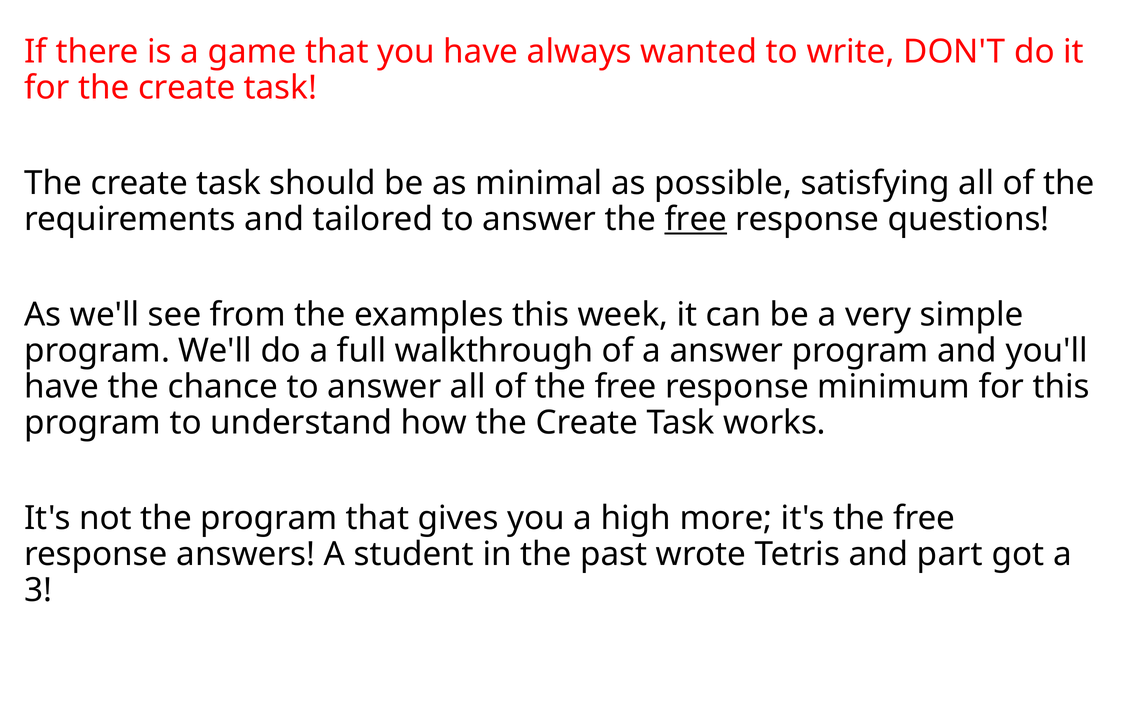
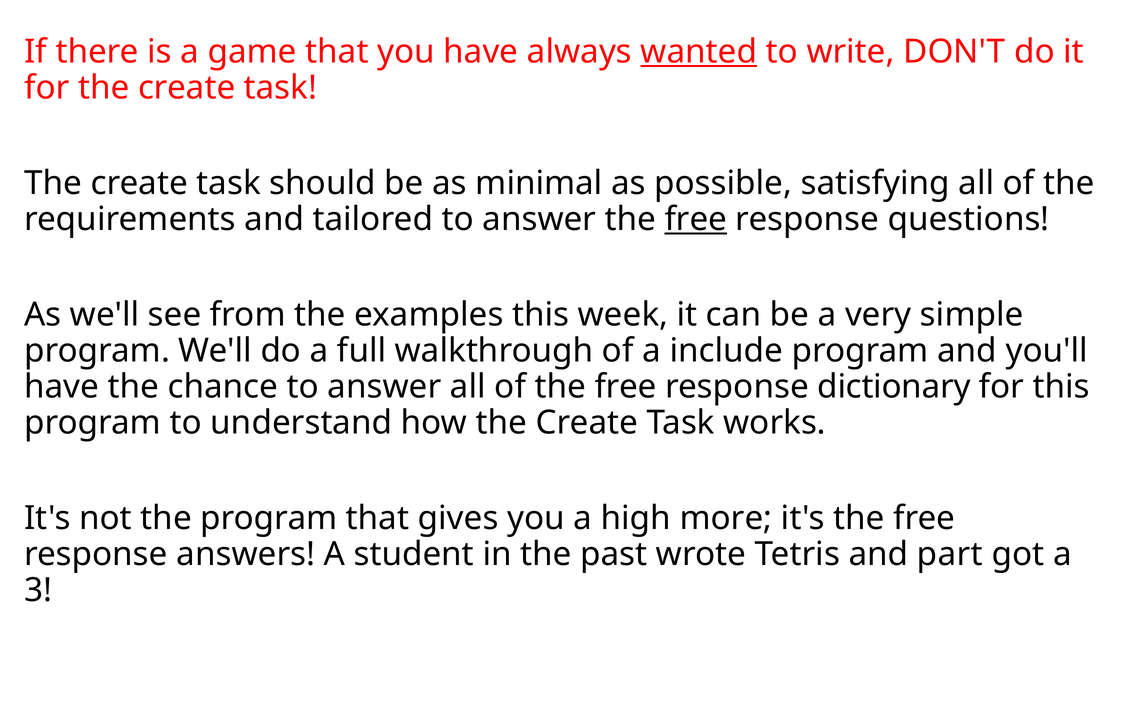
wanted underline: none -> present
a answer: answer -> include
minimum: minimum -> dictionary
